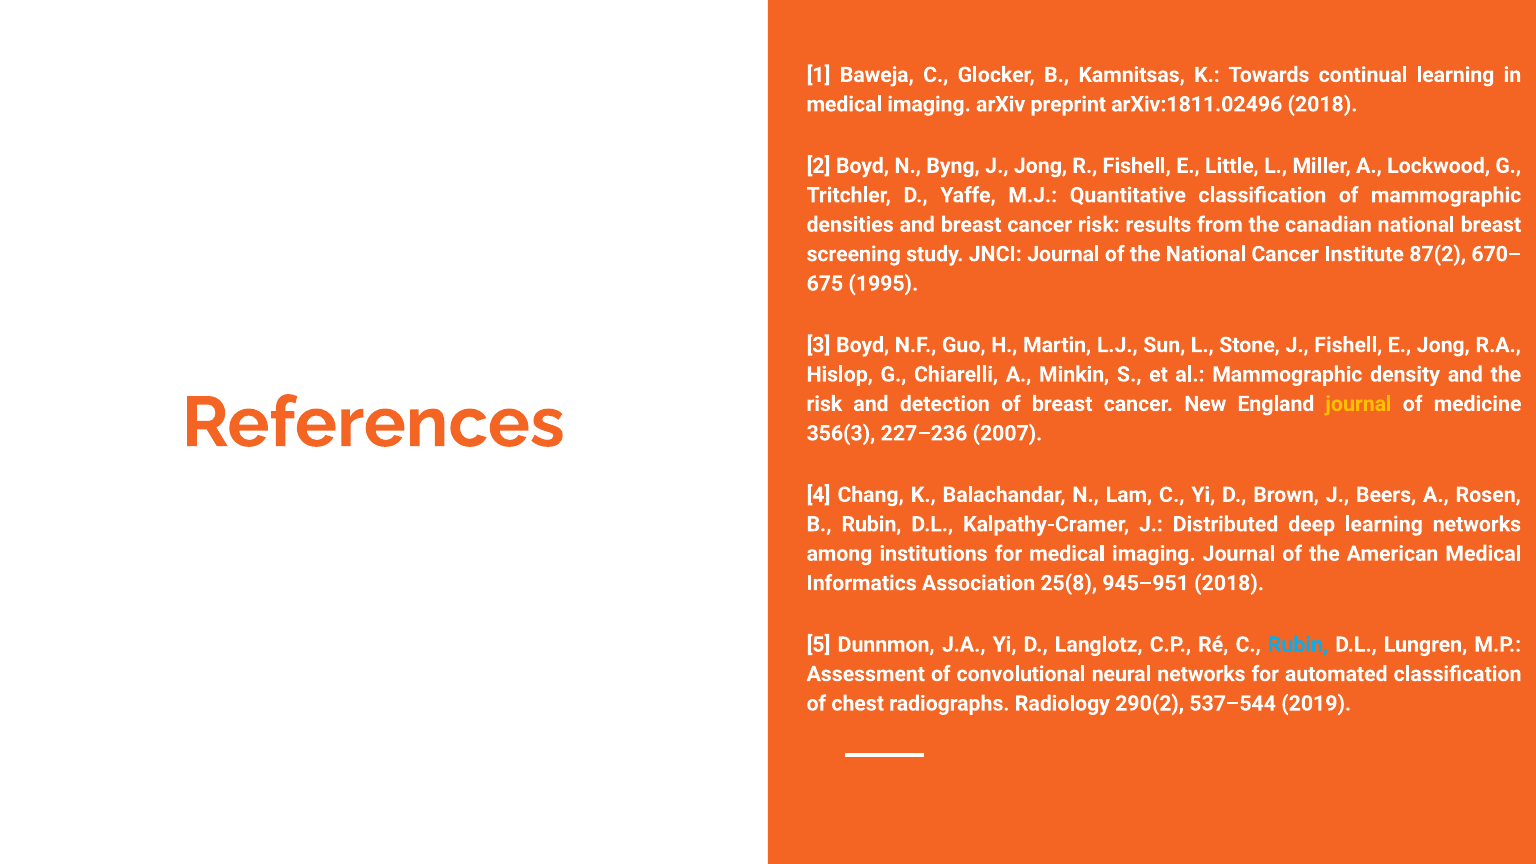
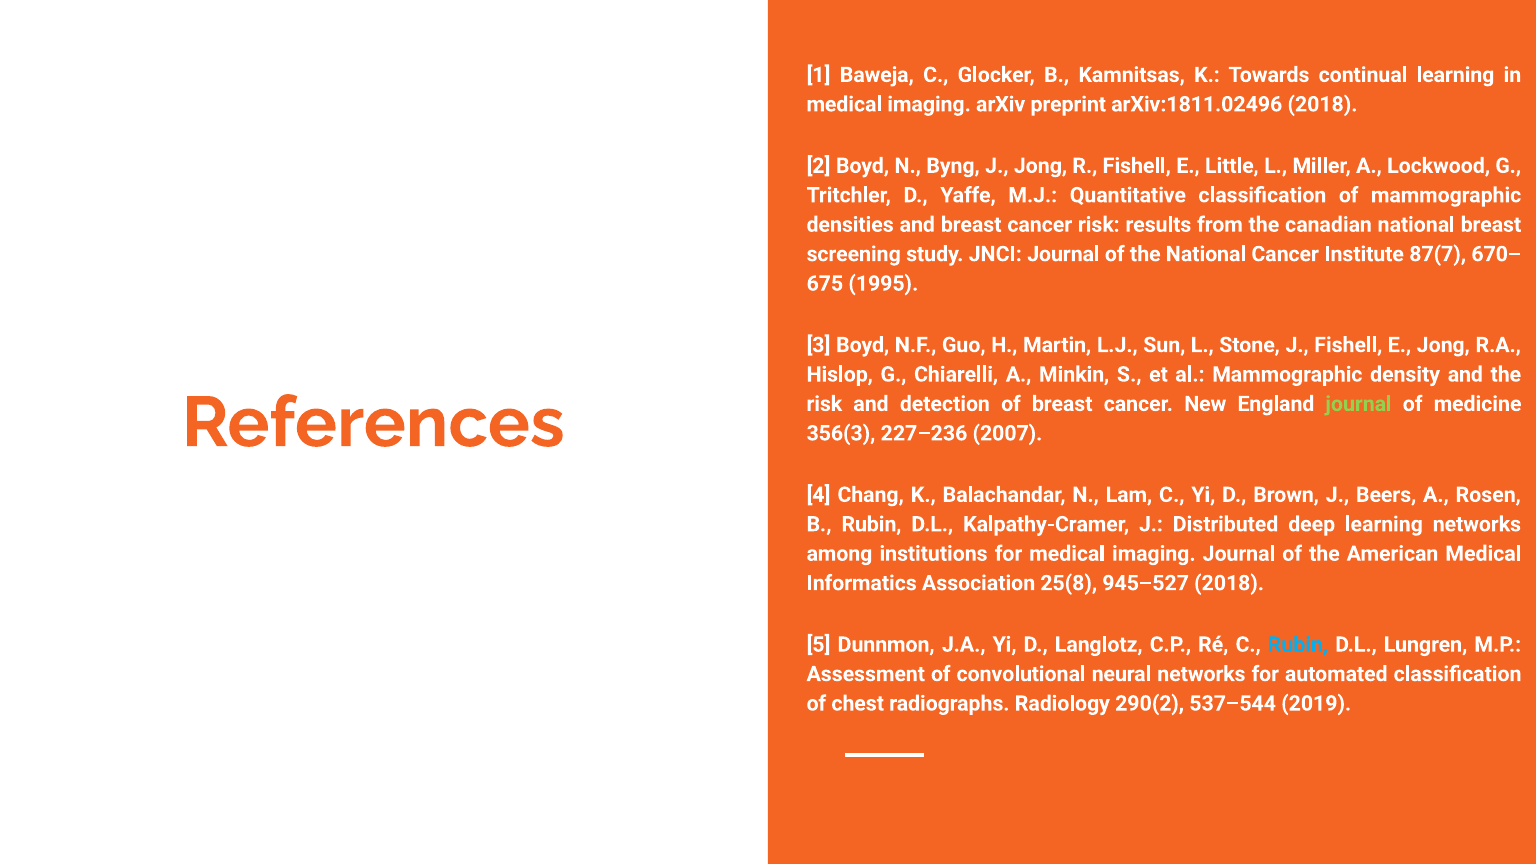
87(2: 87(2 -> 87(7
journal at (1359, 404) colour: yellow -> light green
945–951: 945–951 -> 945–527
